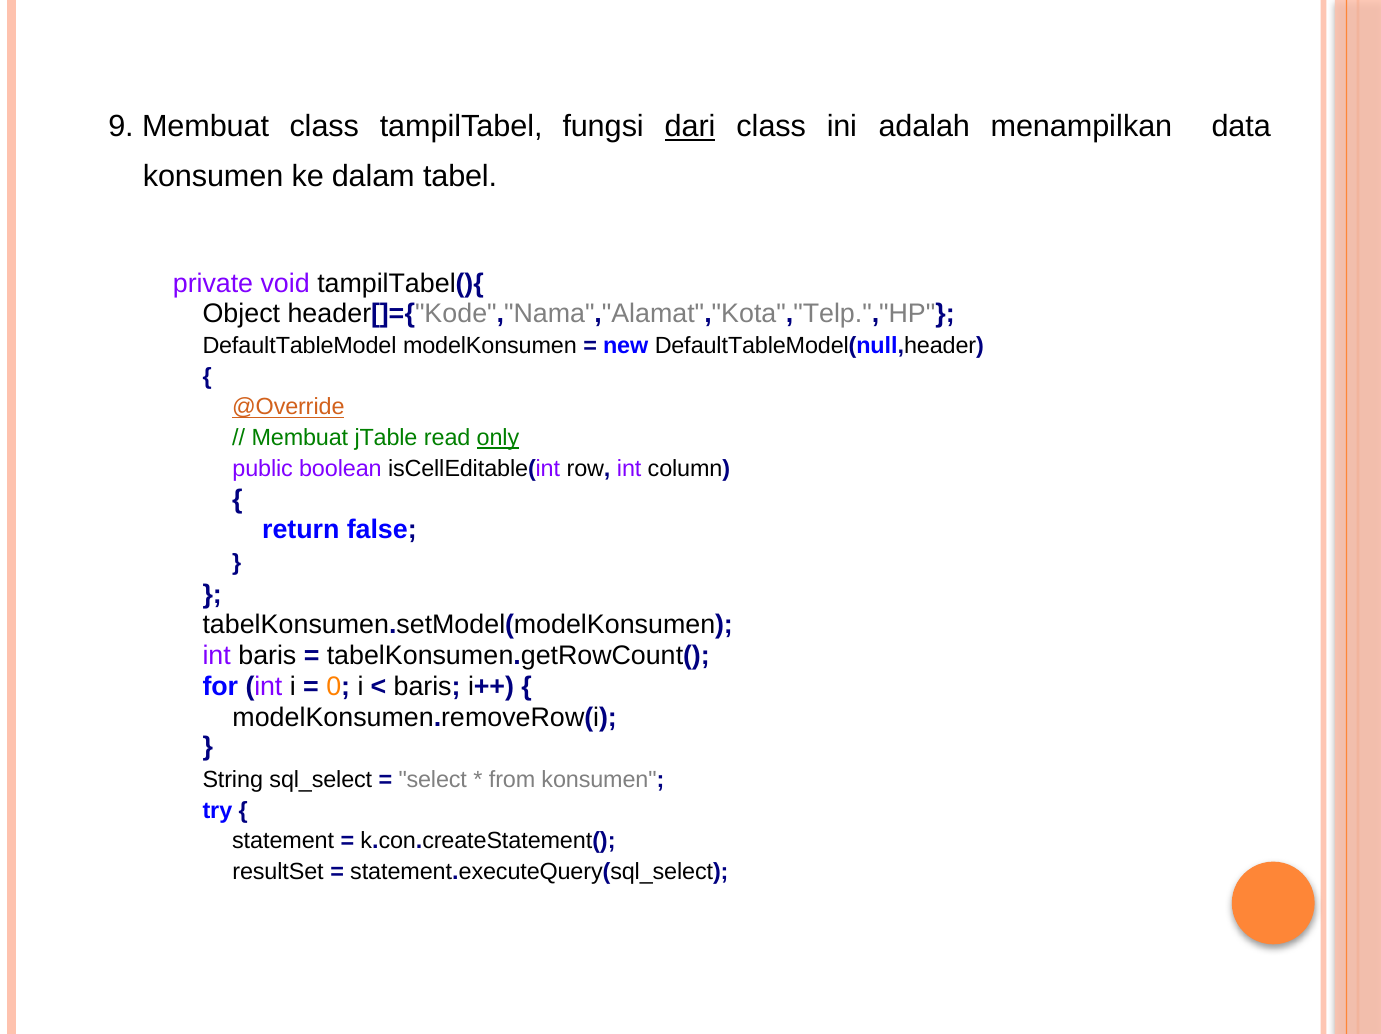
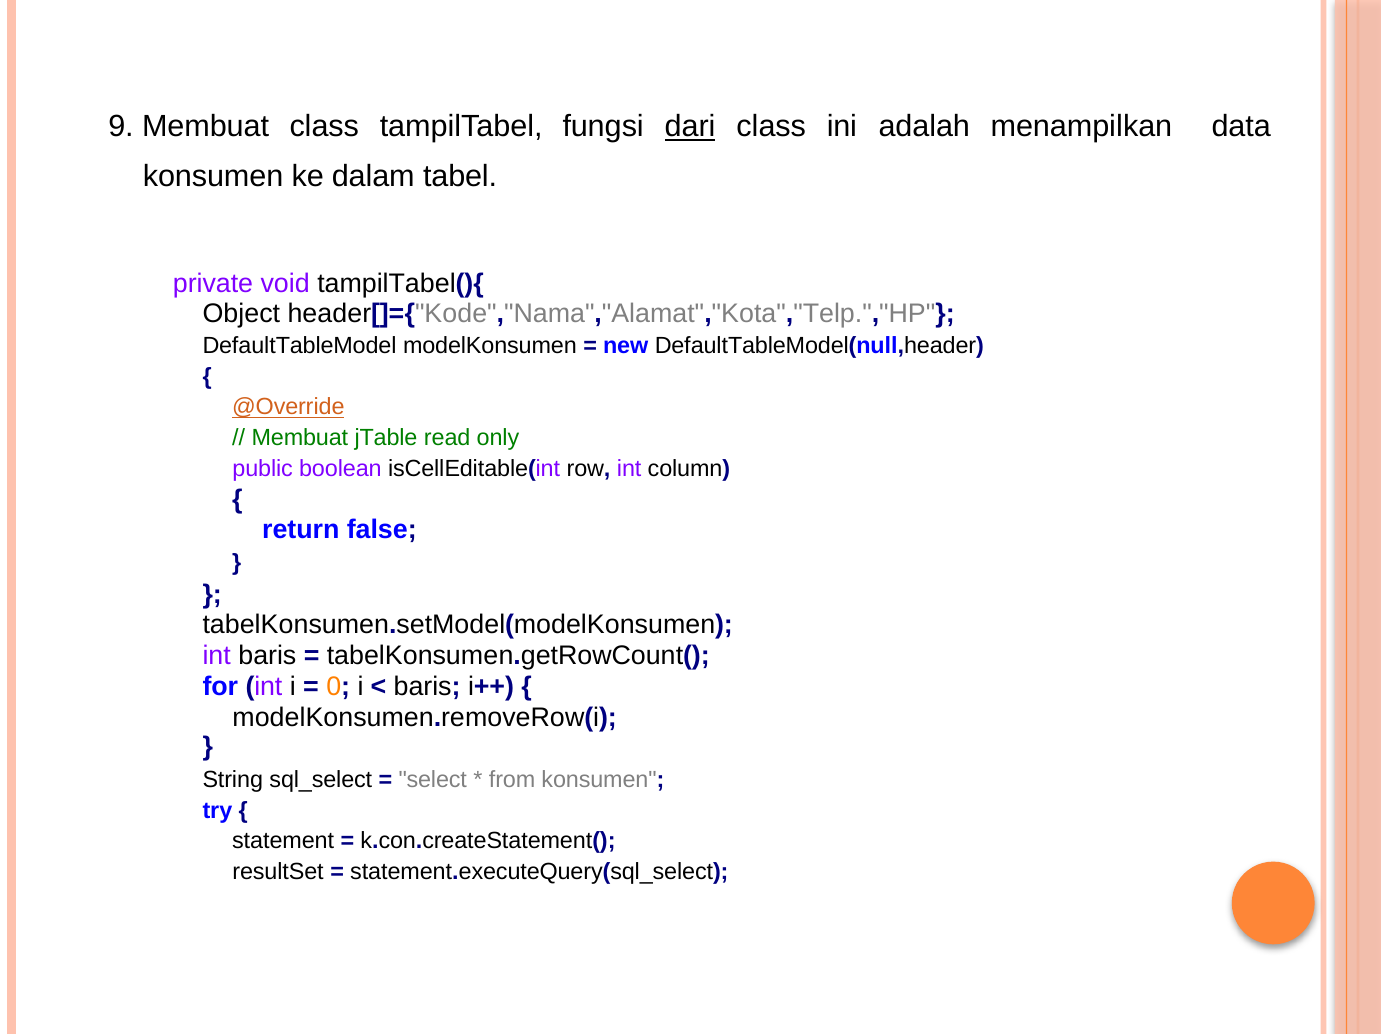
only underline: present -> none
